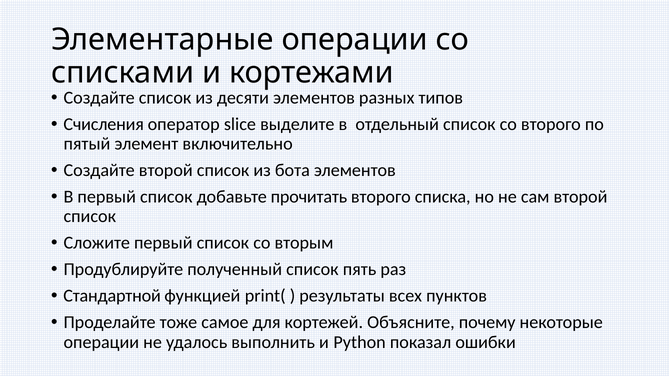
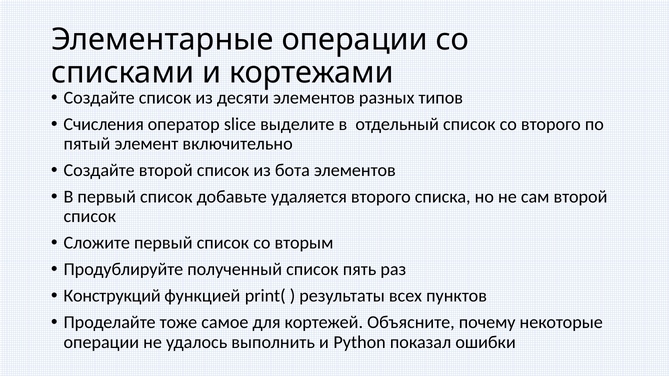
прочитать: прочитать -> удаляется
Стандартной: Стандартной -> Конструкций
